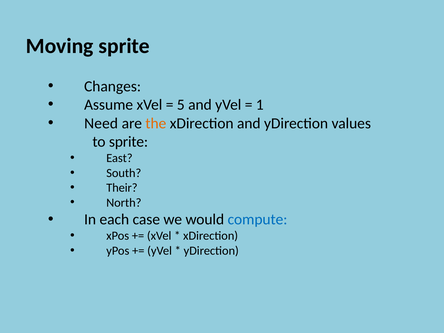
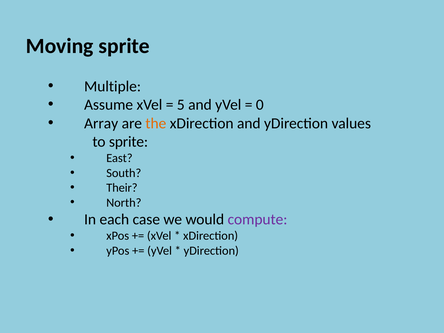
Changes: Changes -> Multiple
1: 1 -> 0
Need: Need -> Array
compute colour: blue -> purple
